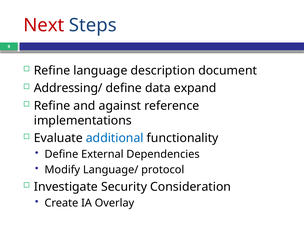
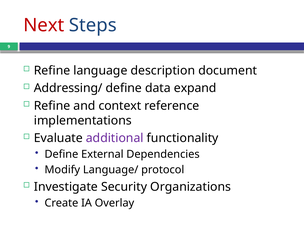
against: against -> context
additional colour: blue -> purple
Consideration: Consideration -> Organizations
